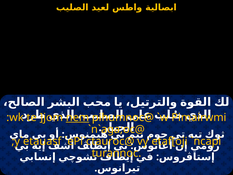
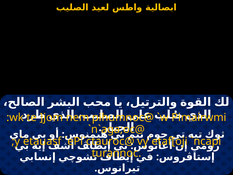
nem underline: present -> none
